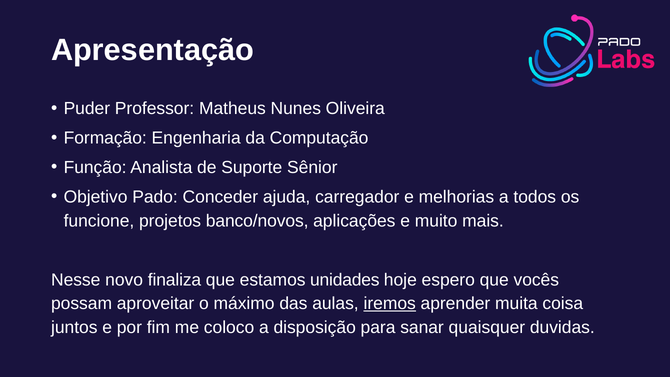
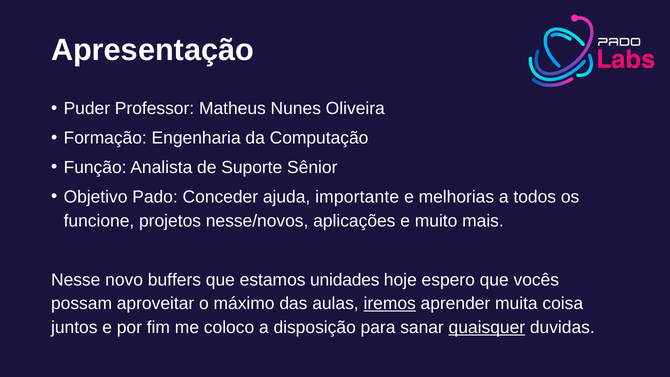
carregador: carregador -> importante
banco/novos: banco/novos -> nesse/novos
finaliza: finaliza -> buffers
quaisquer underline: none -> present
